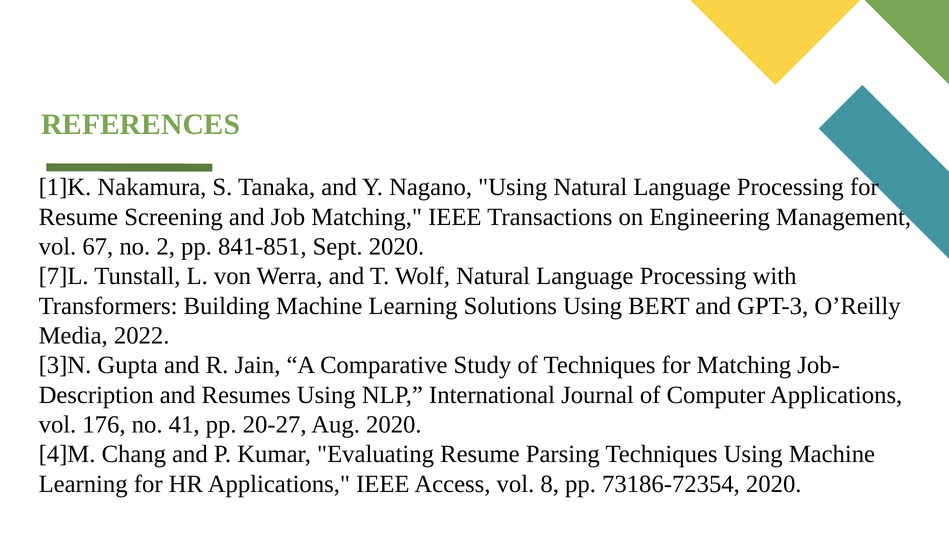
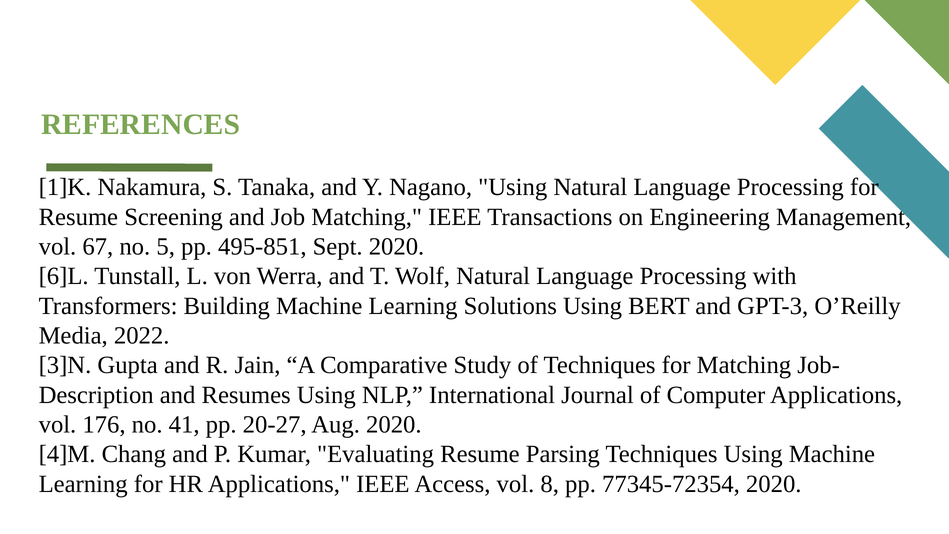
2: 2 -> 5
841-851: 841-851 -> 495-851
7]L: 7]L -> 6]L
73186-72354: 73186-72354 -> 77345-72354
